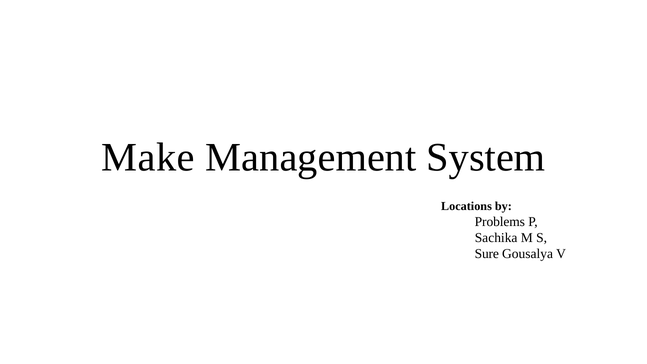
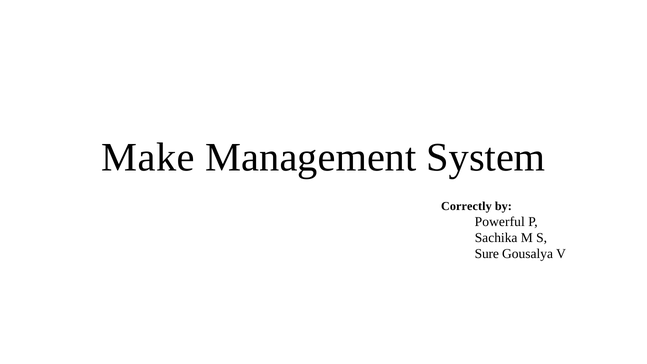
Locations: Locations -> Correctly
Problems: Problems -> Powerful
